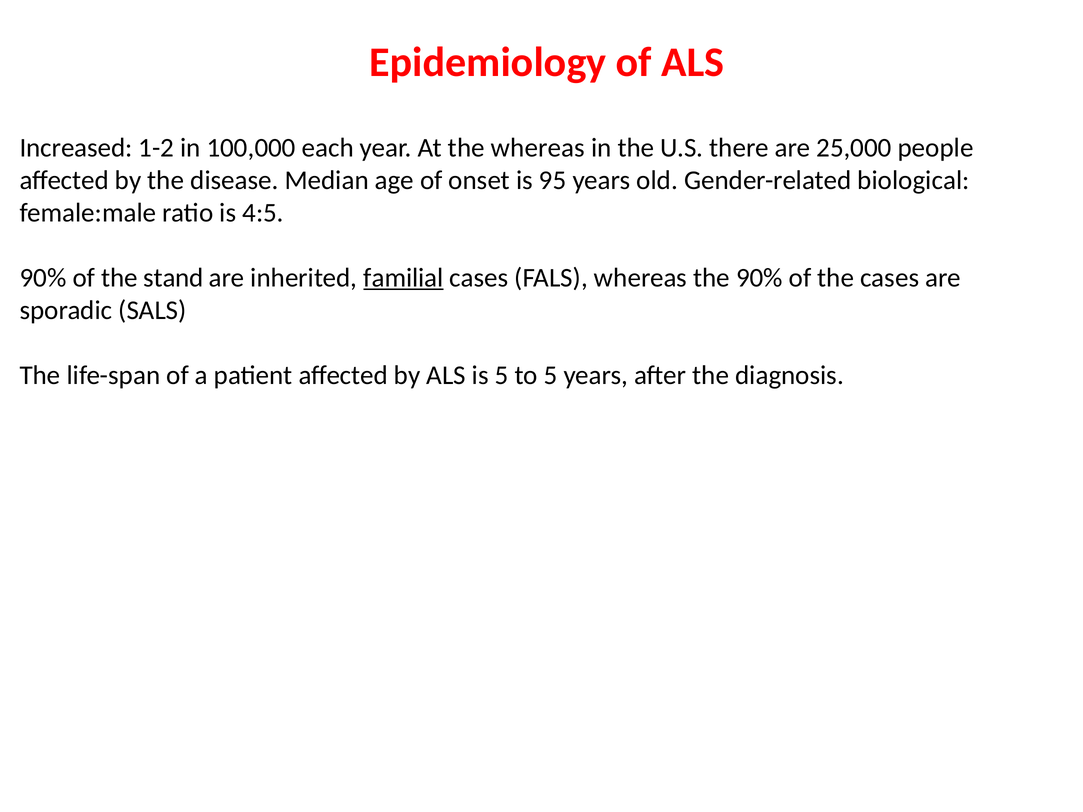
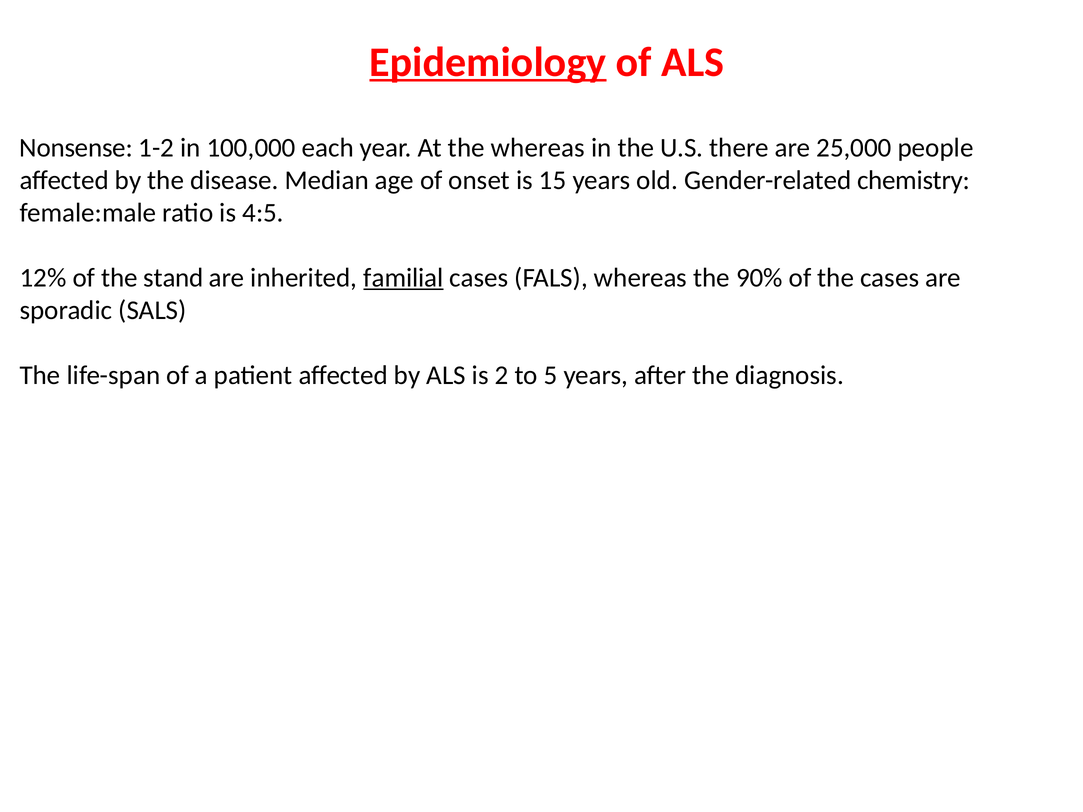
Epidemiology underline: none -> present
Increased: Increased -> Nonsense
95: 95 -> 15
biological: biological -> chemistry
90% at (43, 278): 90% -> 12%
is 5: 5 -> 2
